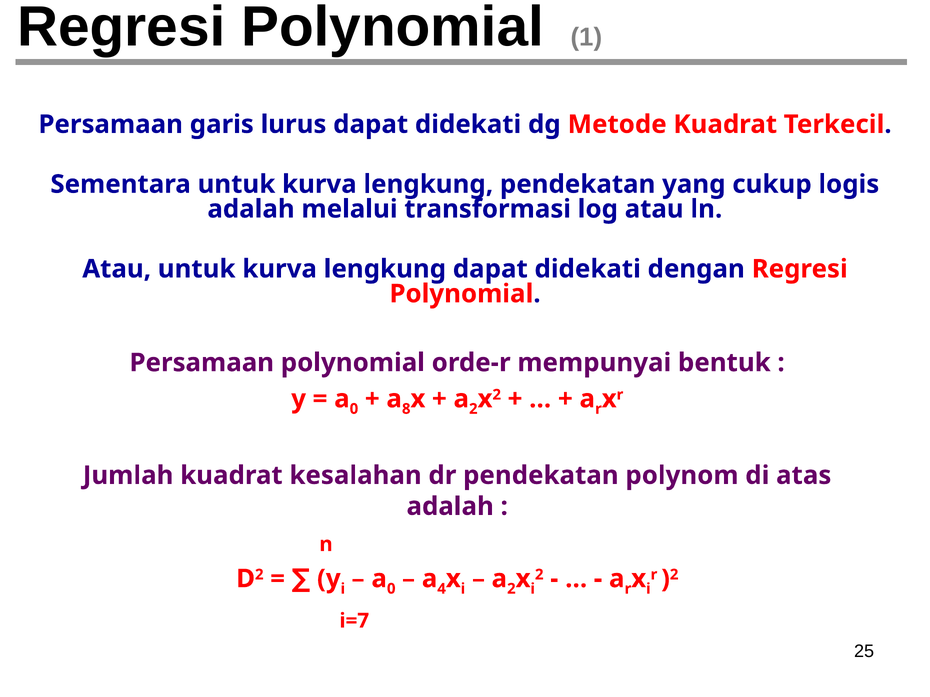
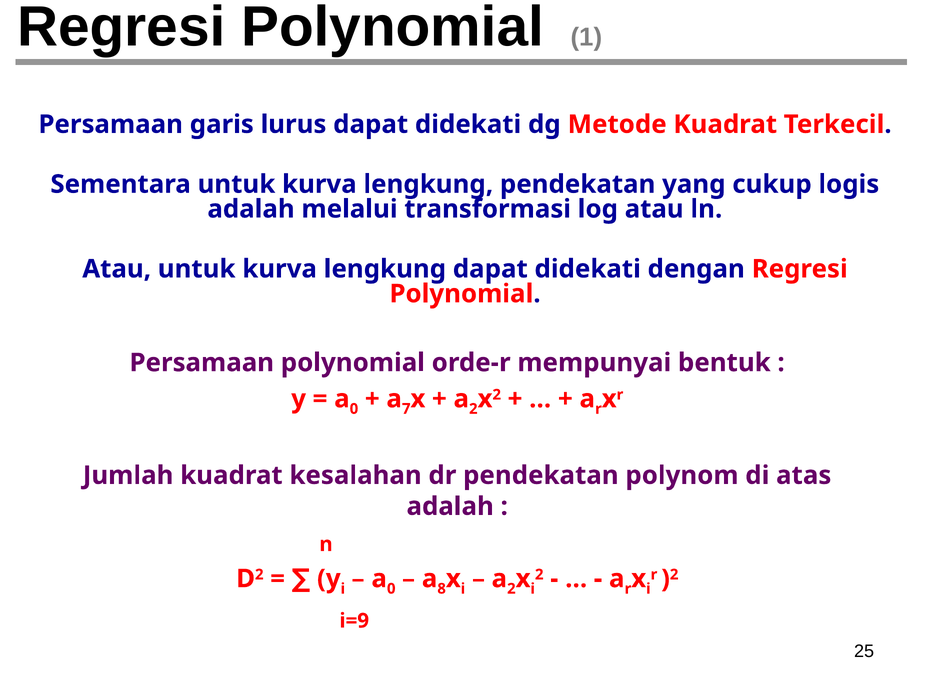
8: 8 -> 7
4: 4 -> 8
i=7: i=7 -> i=9
